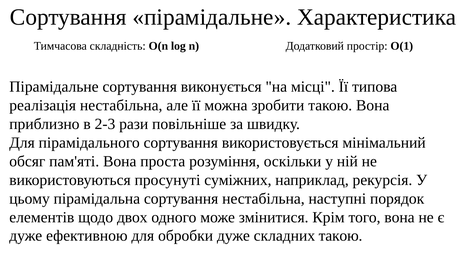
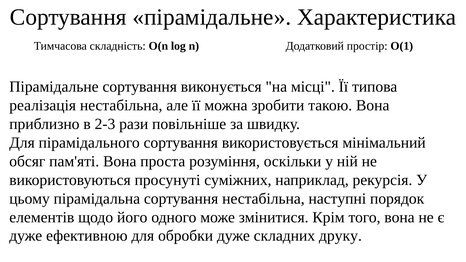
двох: двох -> його
складних такою: такою -> друку
